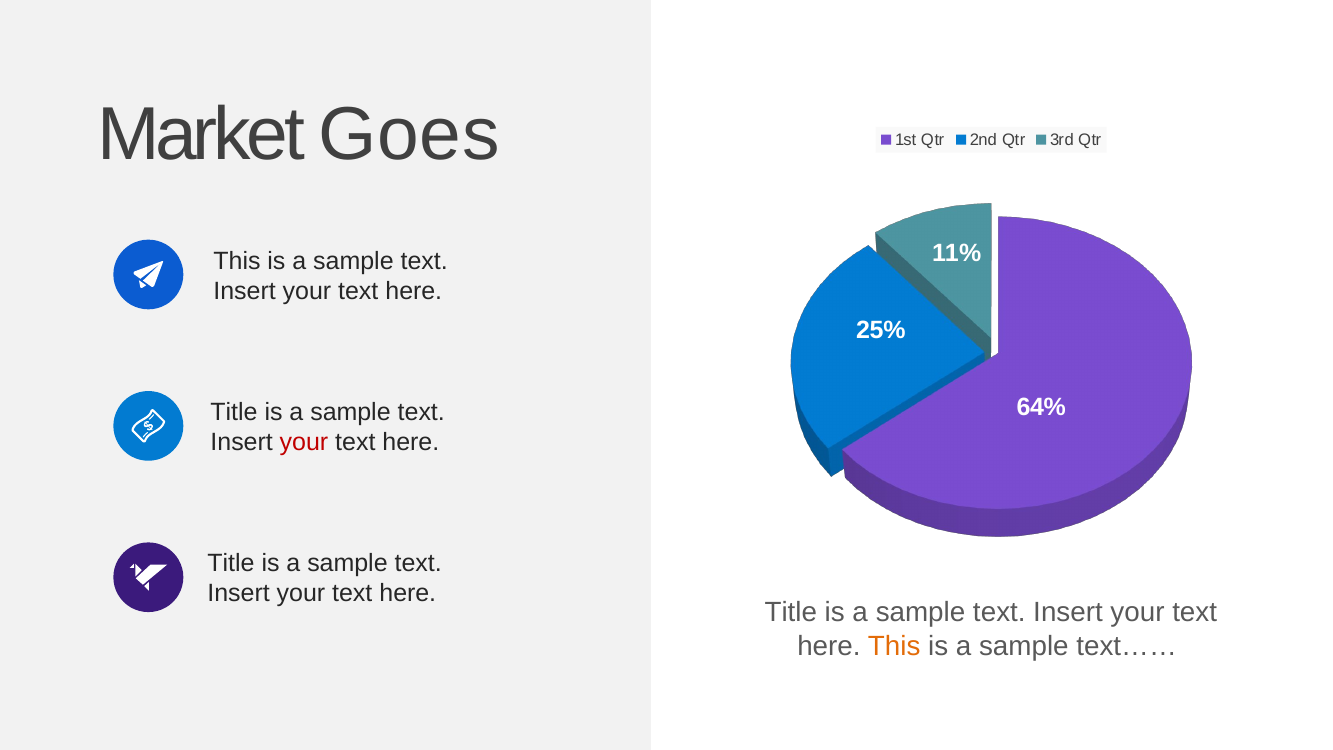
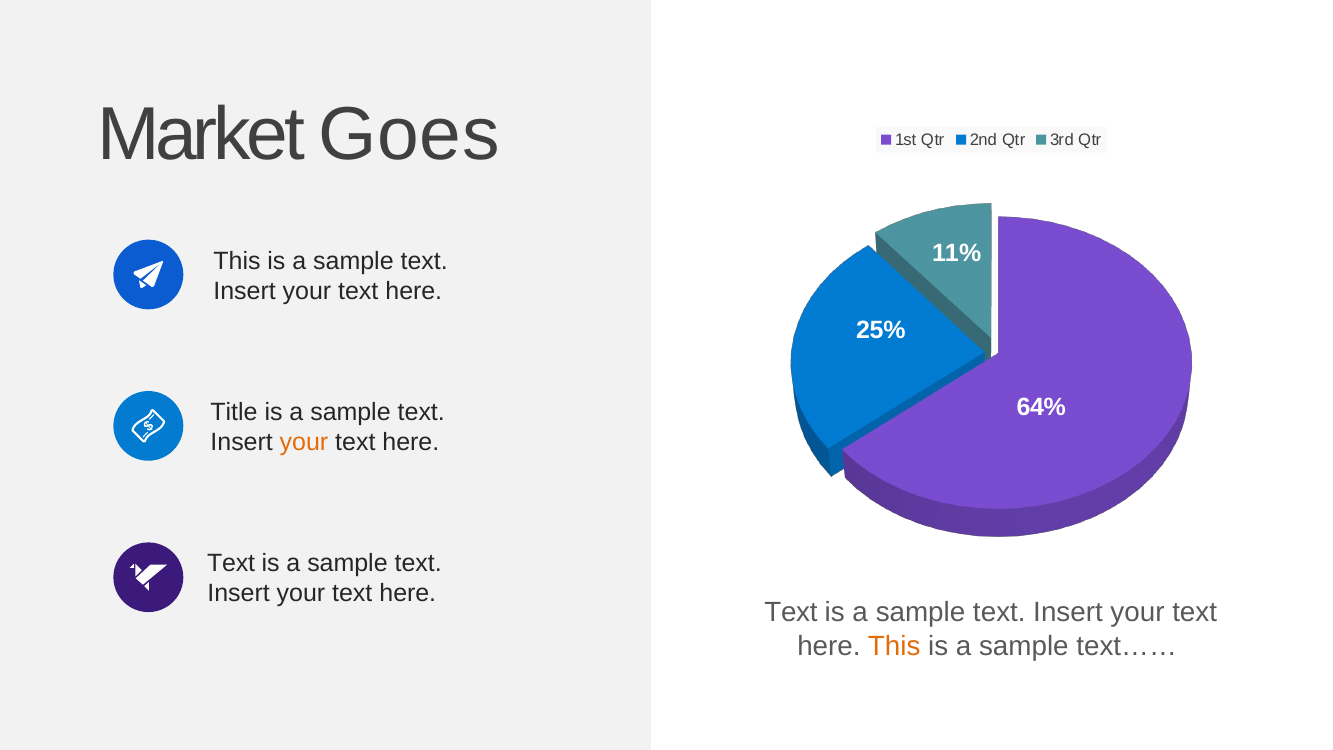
your at (304, 442) colour: red -> orange
Title at (231, 563): Title -> Text
Title at (791, 612): Title -> Text
